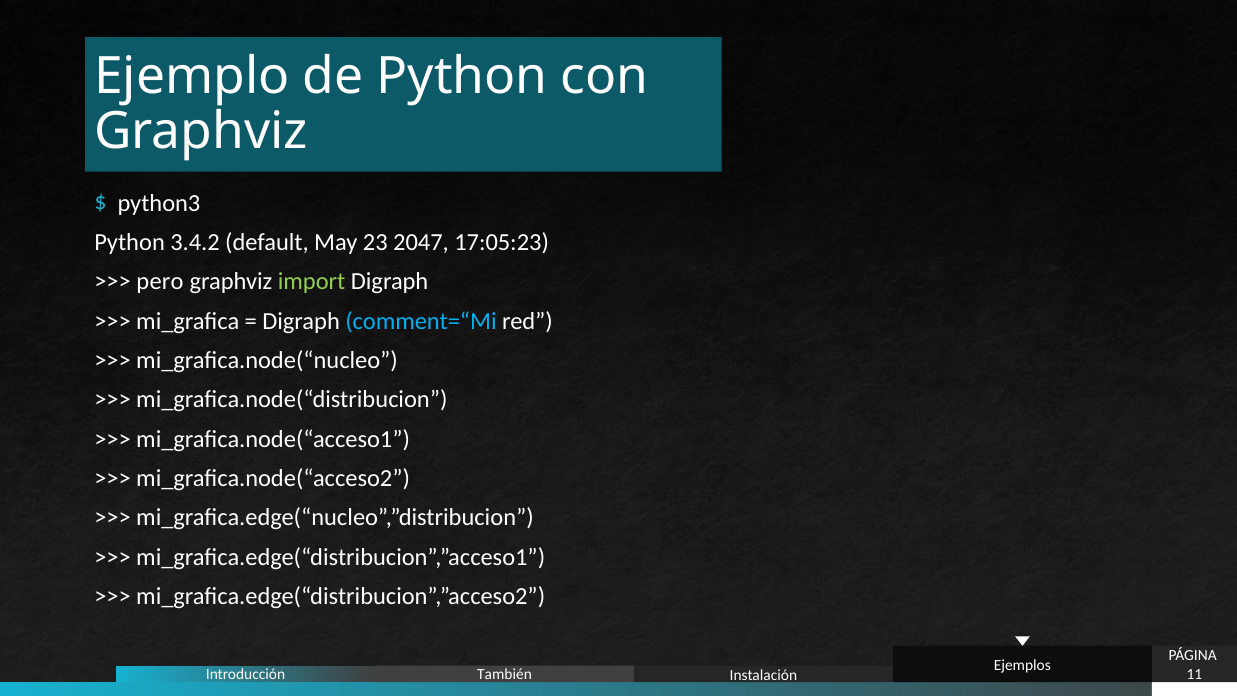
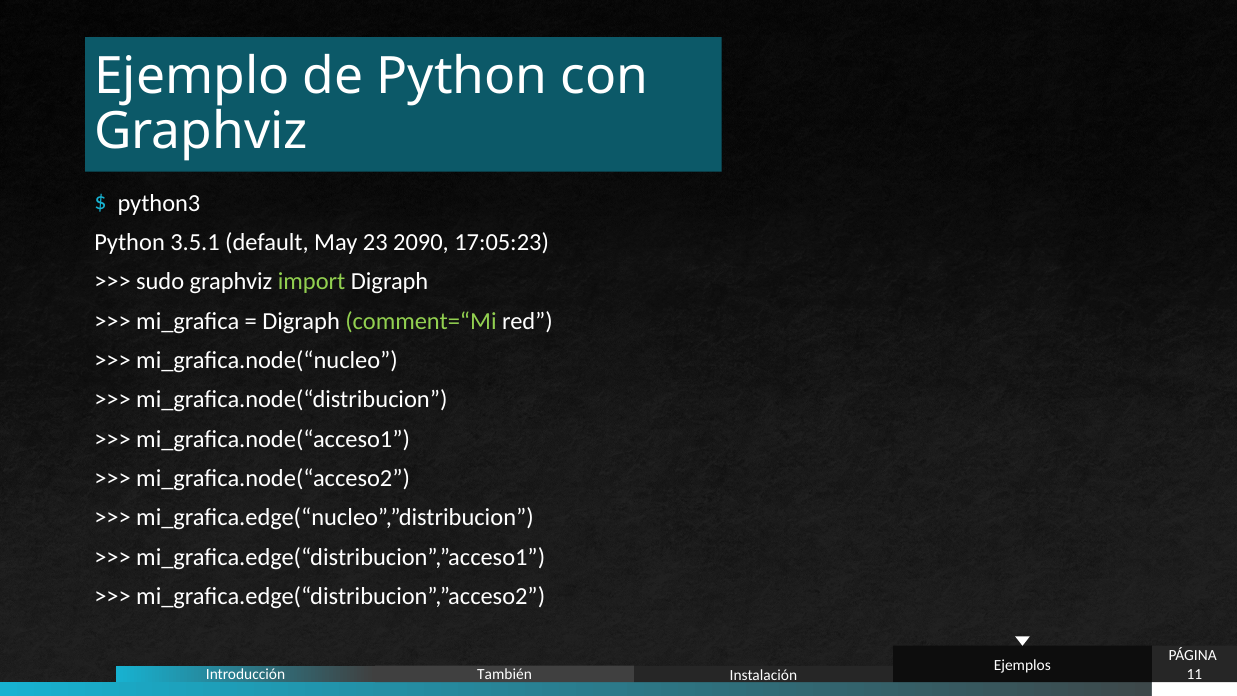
3.4.2: 3.4.2 -> 3.5.1
2047: 2047 -> 2090
pero: pero -> sudo
comment=“Mi colour: light blue -> light green
